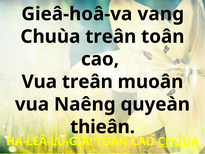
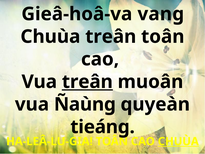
treân at (87, 82) underline: none -> present
Naêng: Naêng -> Ñaùng
thieân: thieân -> tieáng
